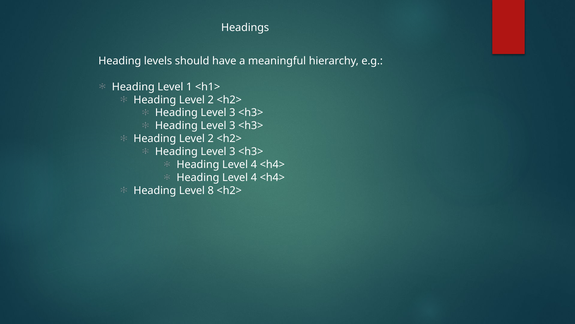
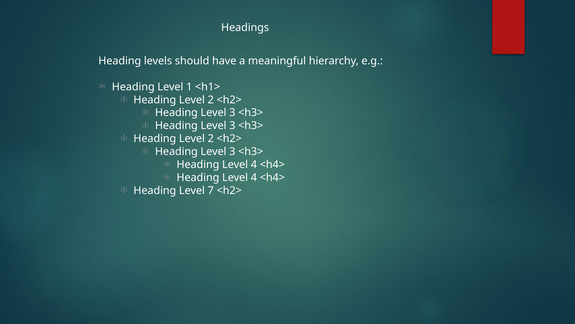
8: 8 -> 7
